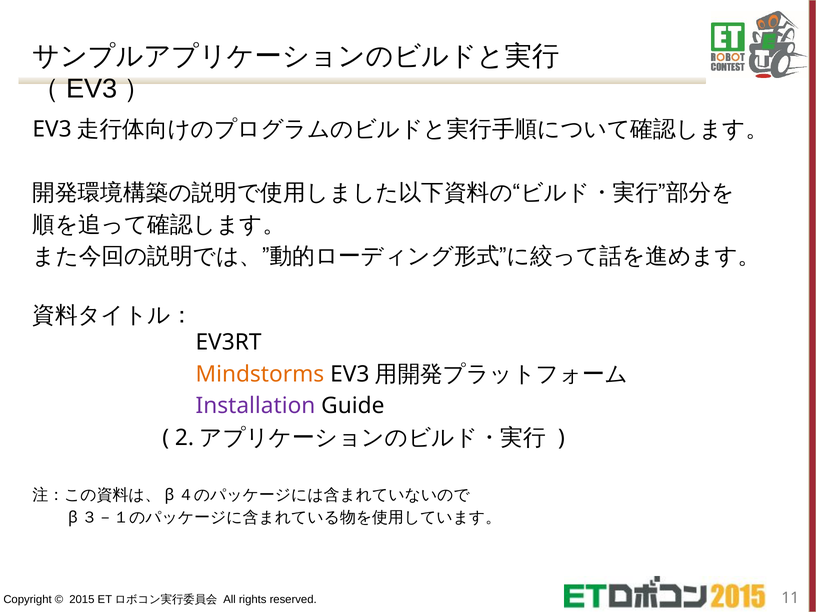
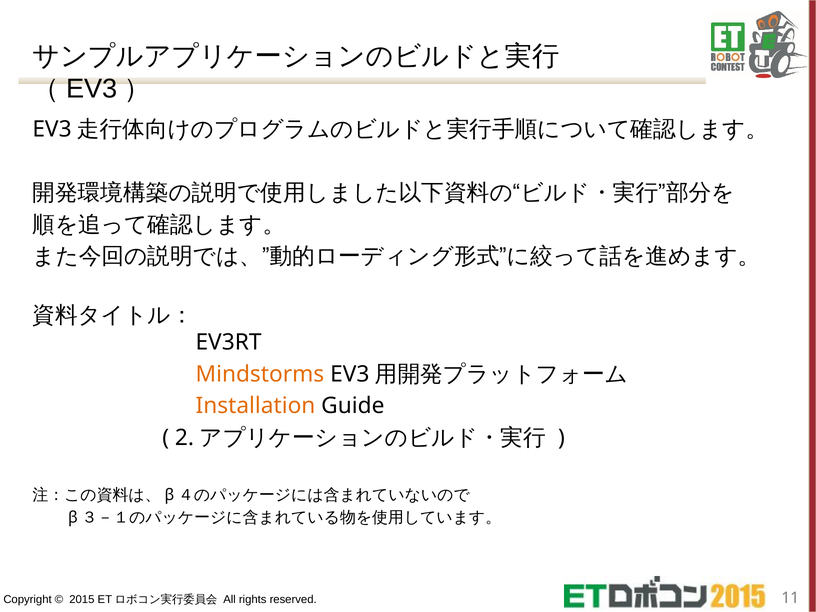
Installation colour: purple -> orange
